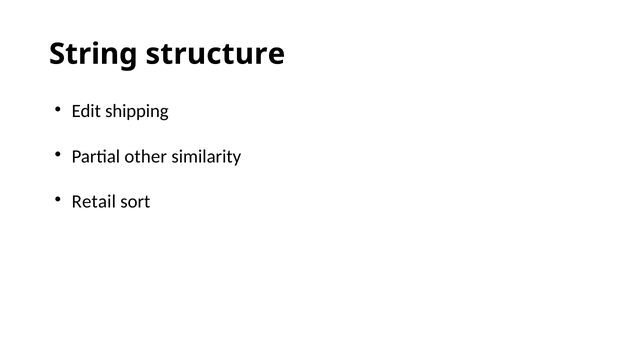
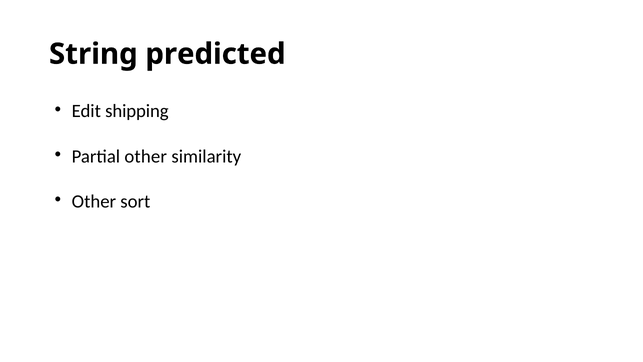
structure: structure -> predicted
Retail at (94, 201): Retail -> Other
